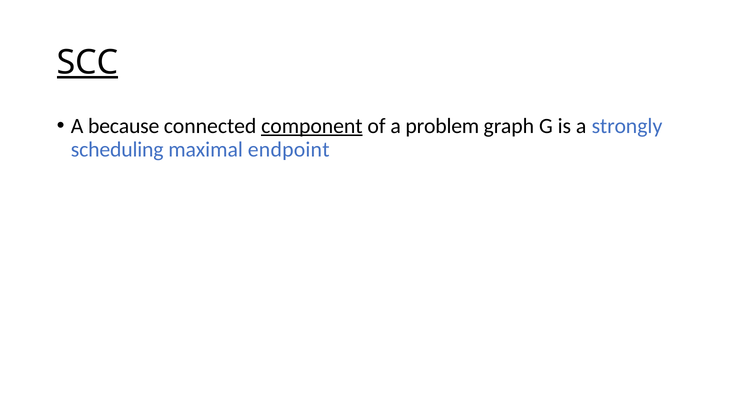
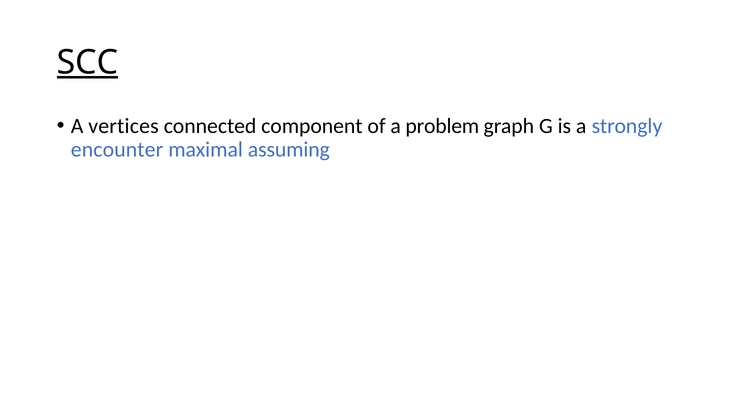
because: because -> vertices
component underline: present -> none
scheduling: scheduling -> encounter
endpoint: endpoint -> assuming
